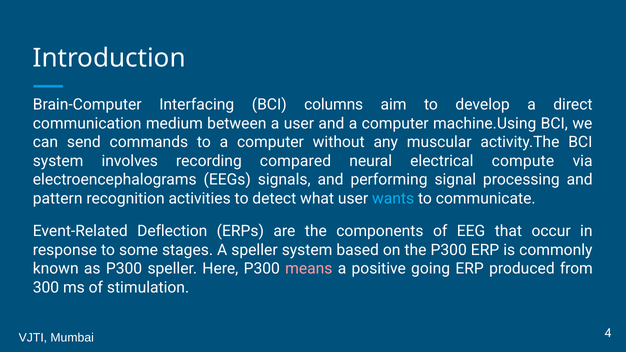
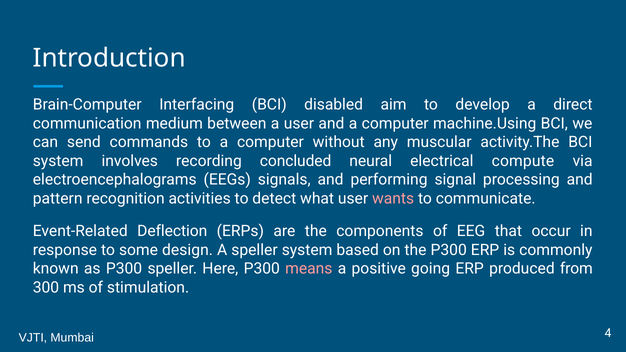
columns: columns -> disabled
compared: compared -> concluded
wants colour: light blue -> pink
stages: stages -> design
